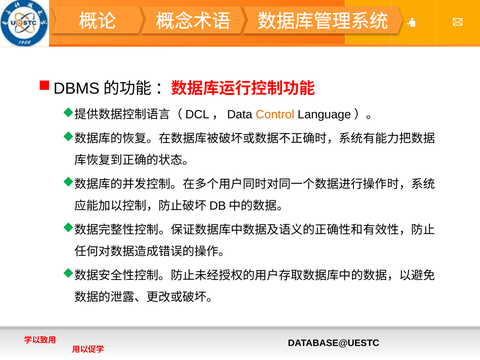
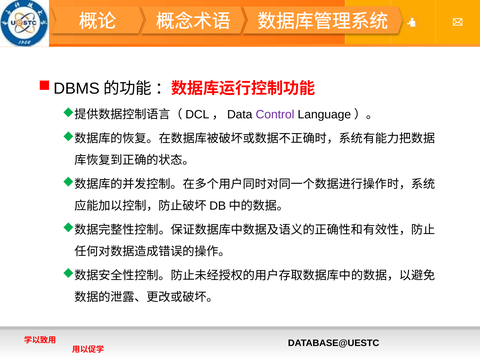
Control colour: orange -> purple
